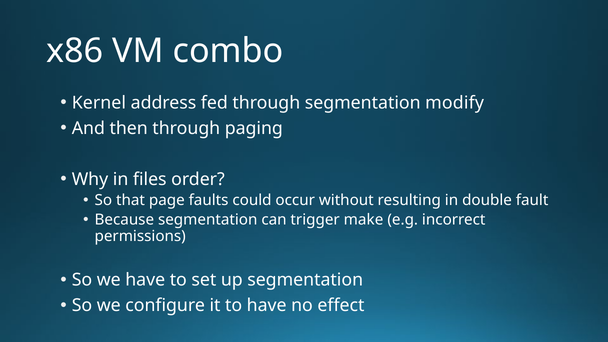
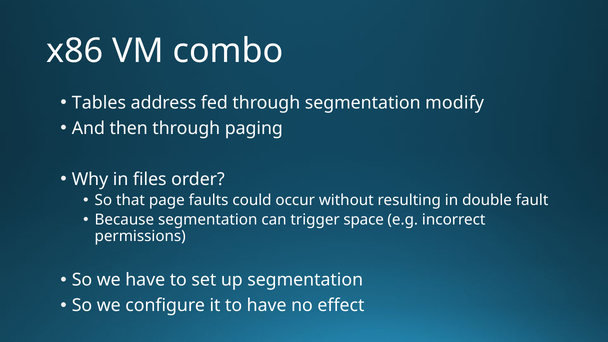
Kernel: Kernel -> Tables
make: make -> space
